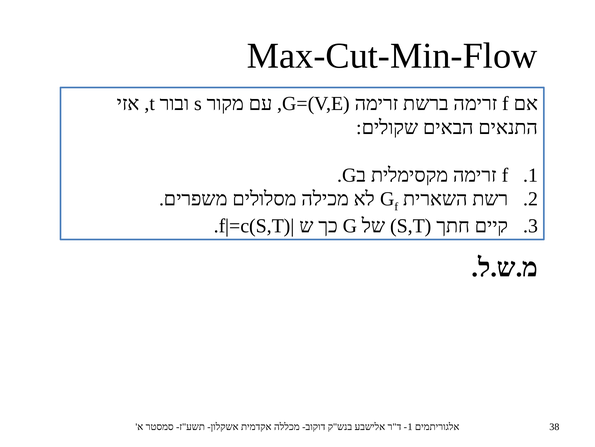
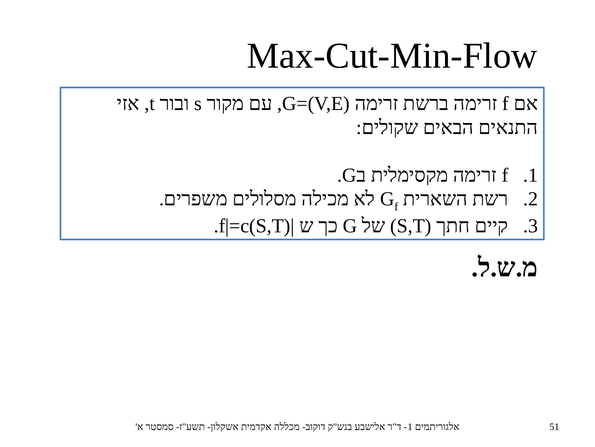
38: 38 -> 51
